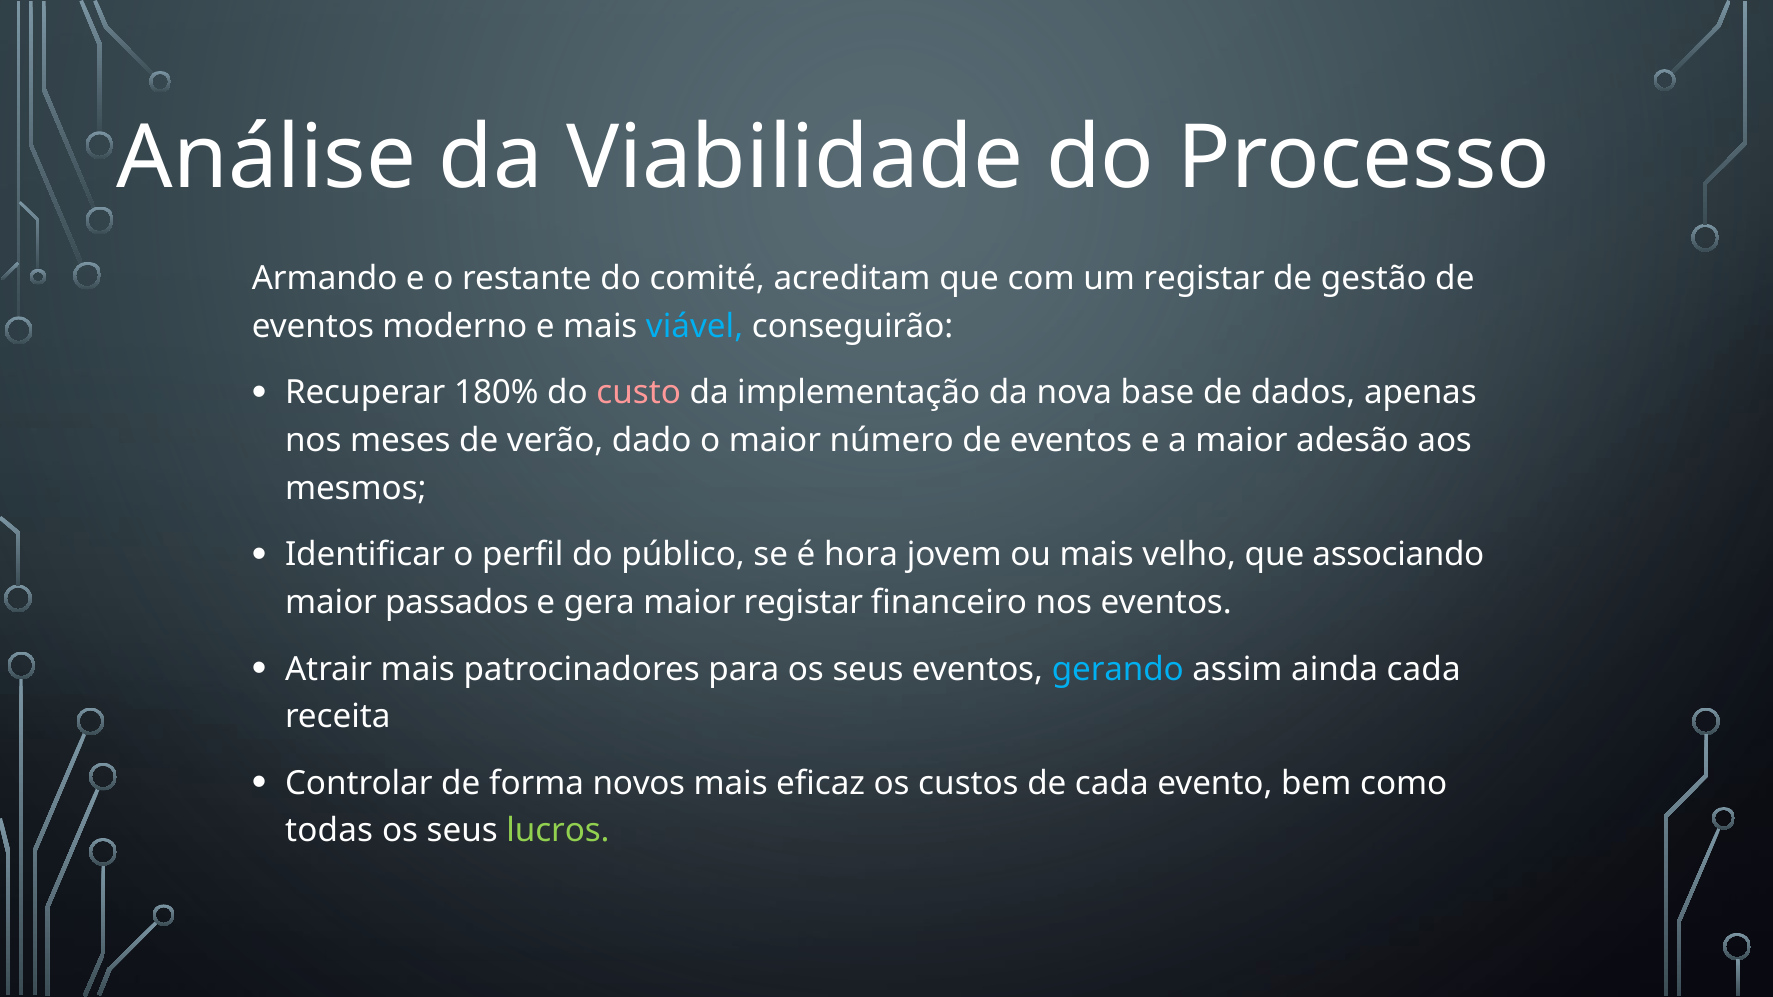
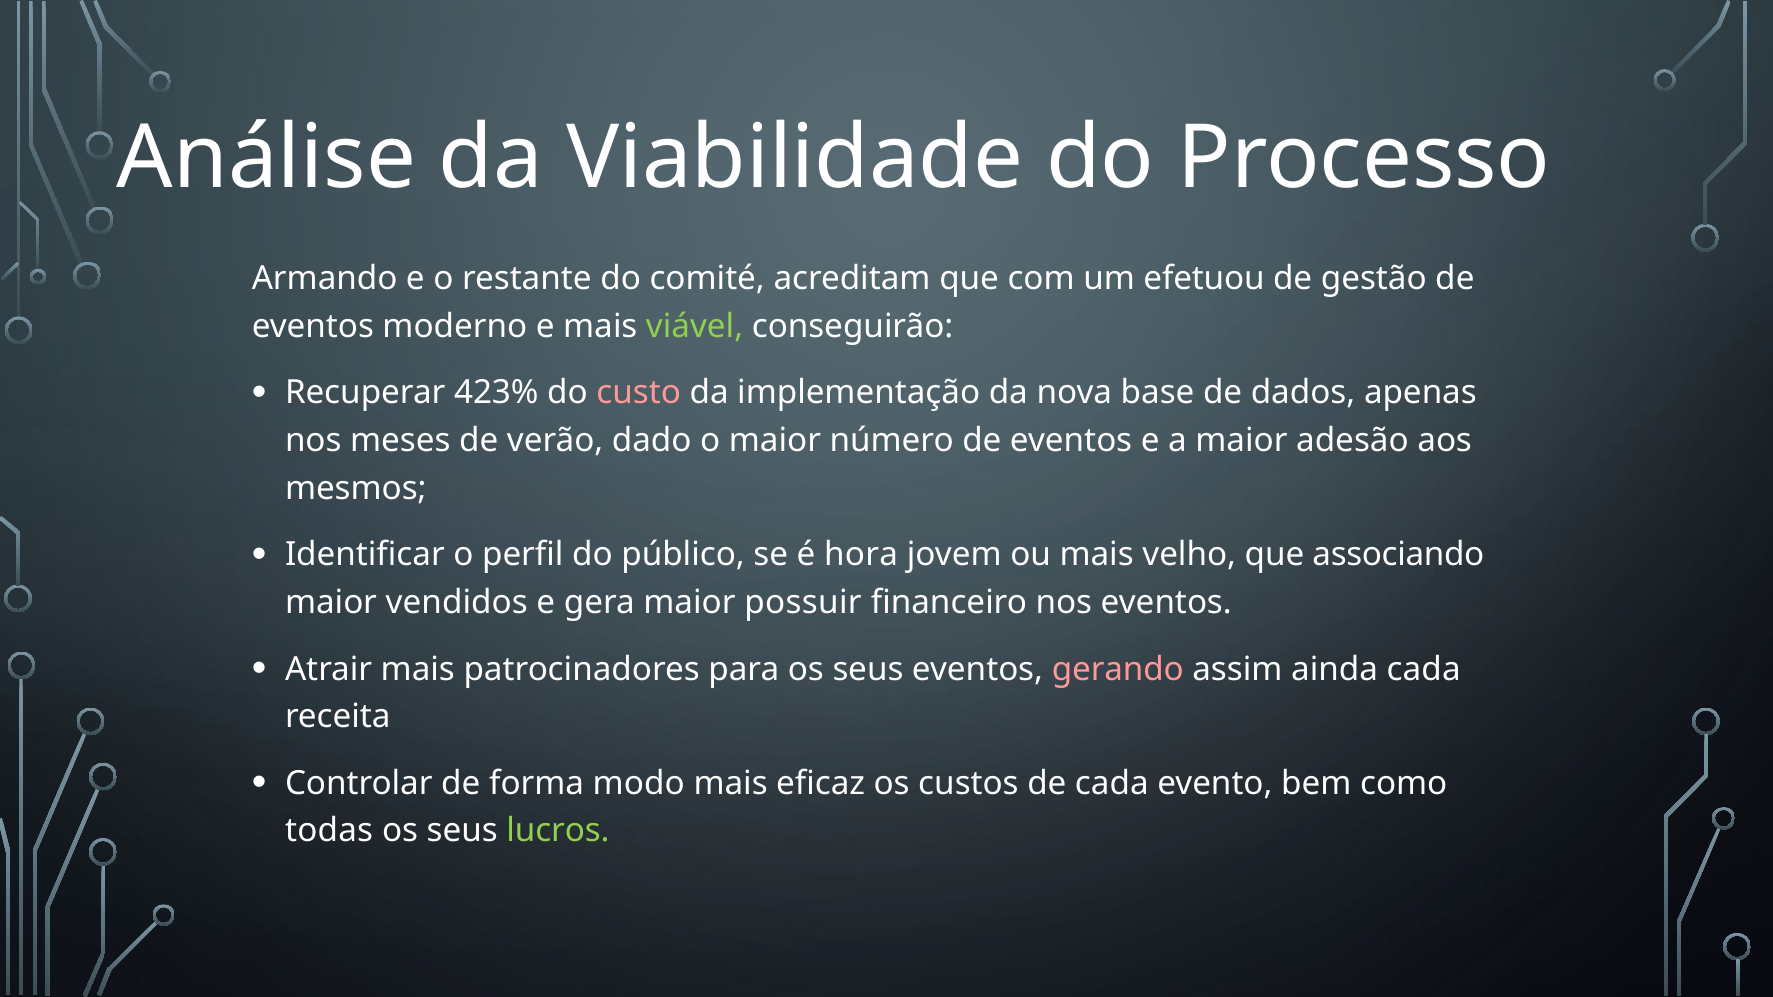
um registar: registar -> efetuou
viável colour: light blue -> light green
180%: 180% -> 423%
passados: passados -> vendidos
maior registar: registar -> possuir
gerando colour: light blue -> pink
novos: novos -> modo
